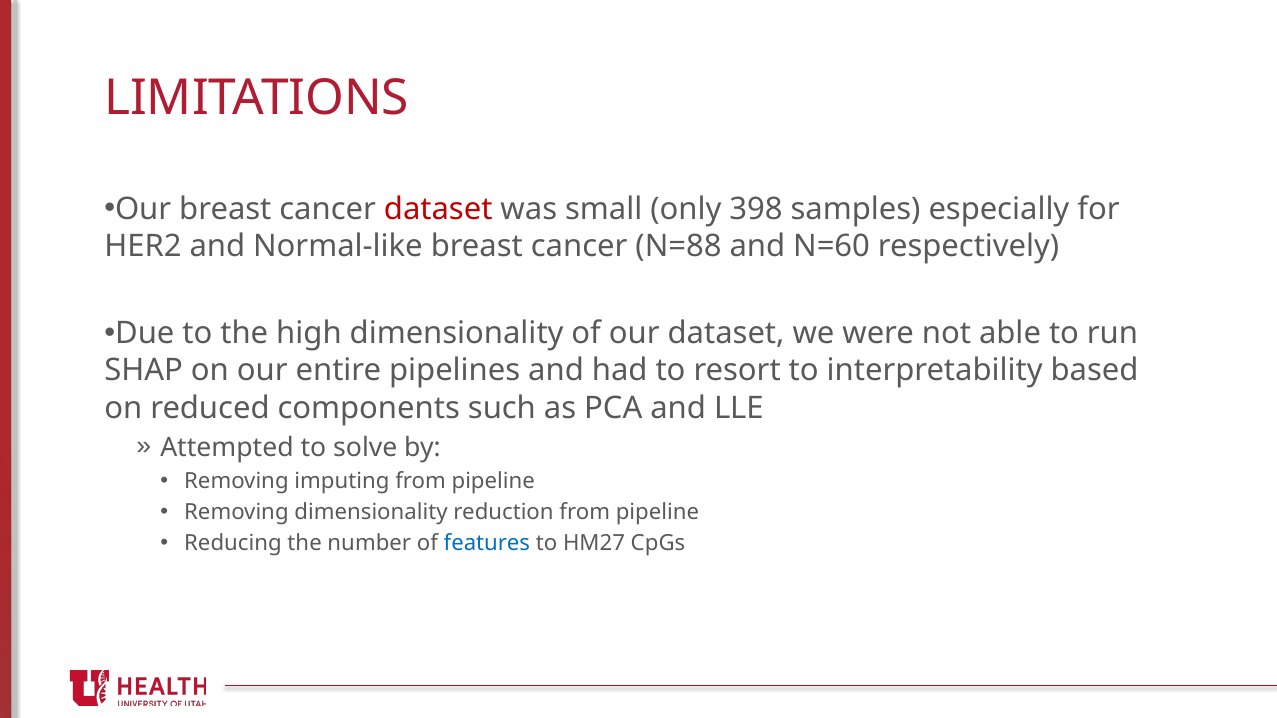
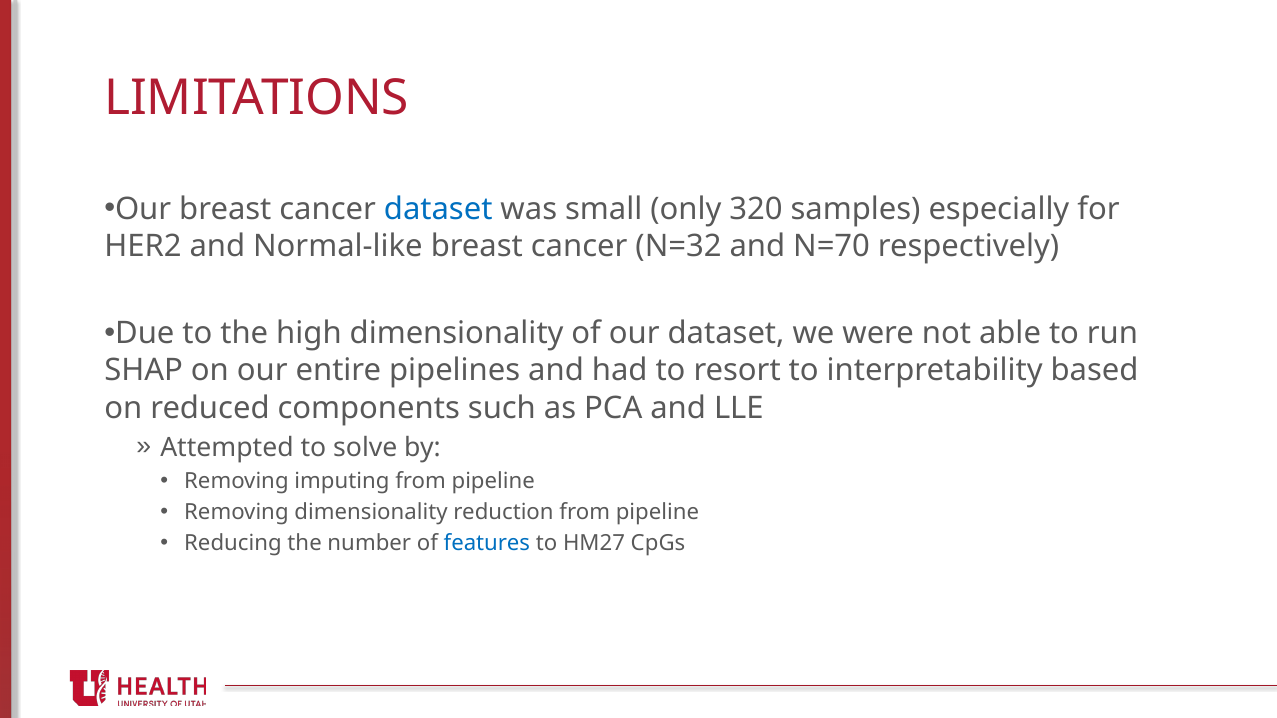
dataset at (438, 209) colour: red -> blue
398: 398 -> 320
N=88: N=88 -> N=32
N=60: N=60 -> N=70
